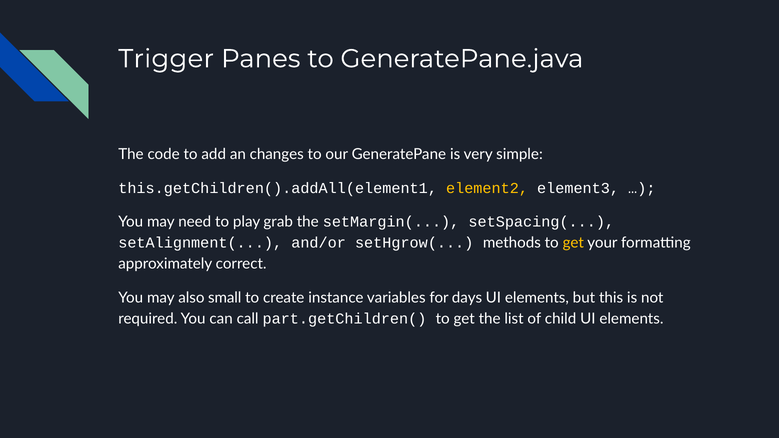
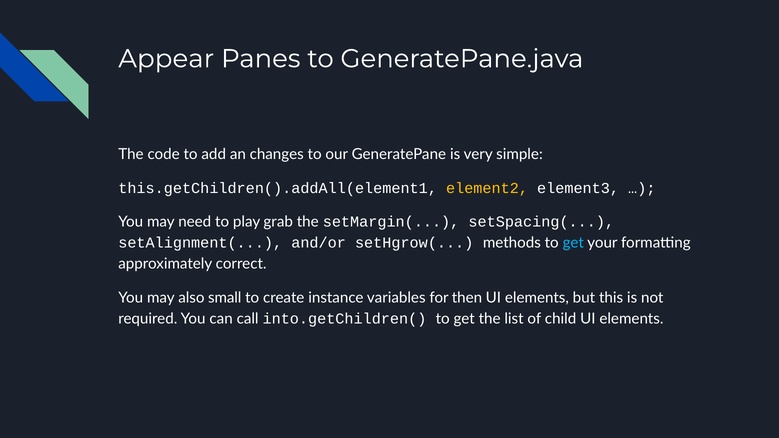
Trigger: Trigger -> Appear
get at (573, 243) colour: yellow -> light blue
days: days -> then
part.getChildren(: part.getChildren( -> into.getChildren(
